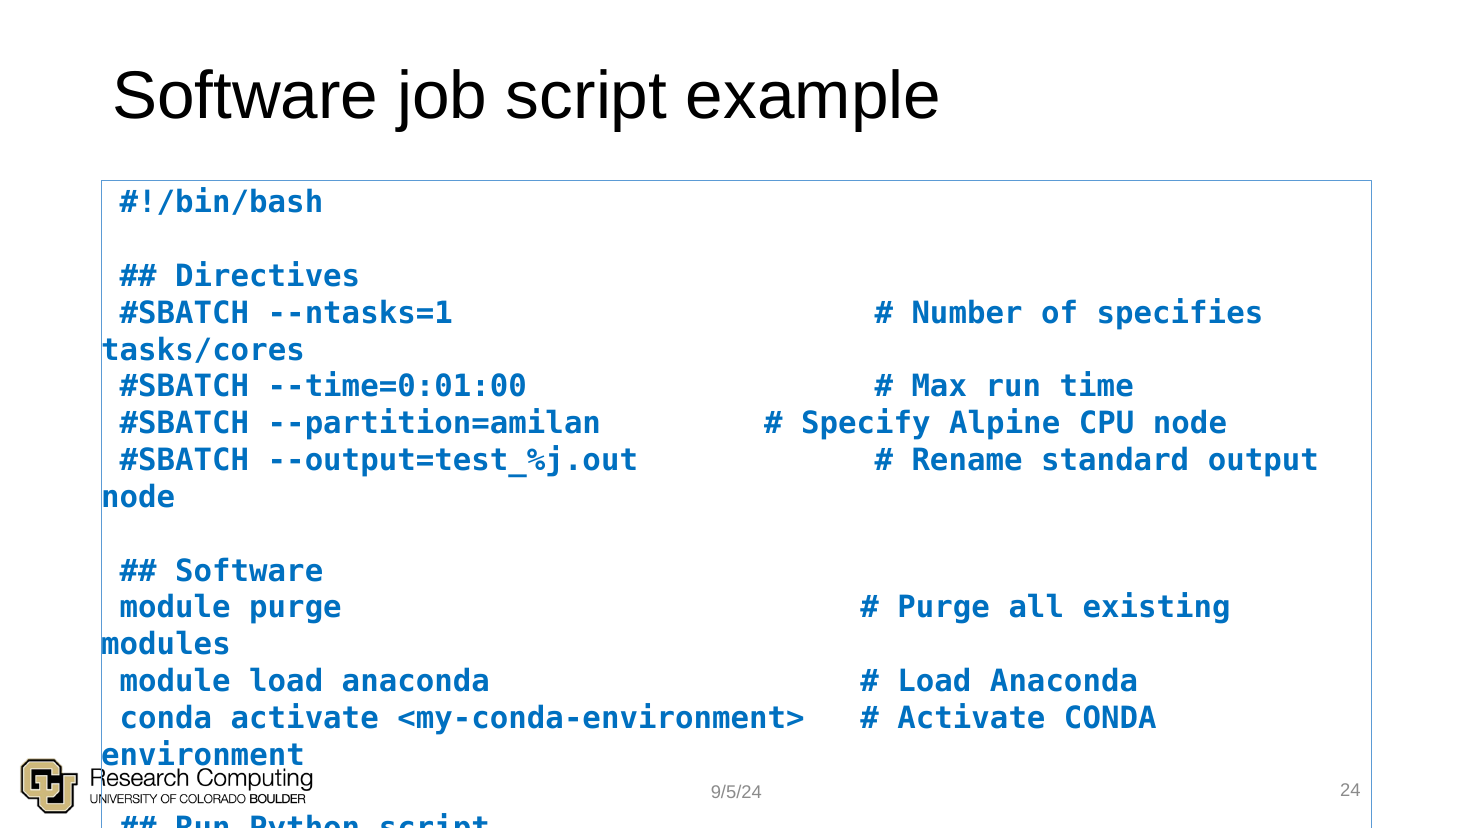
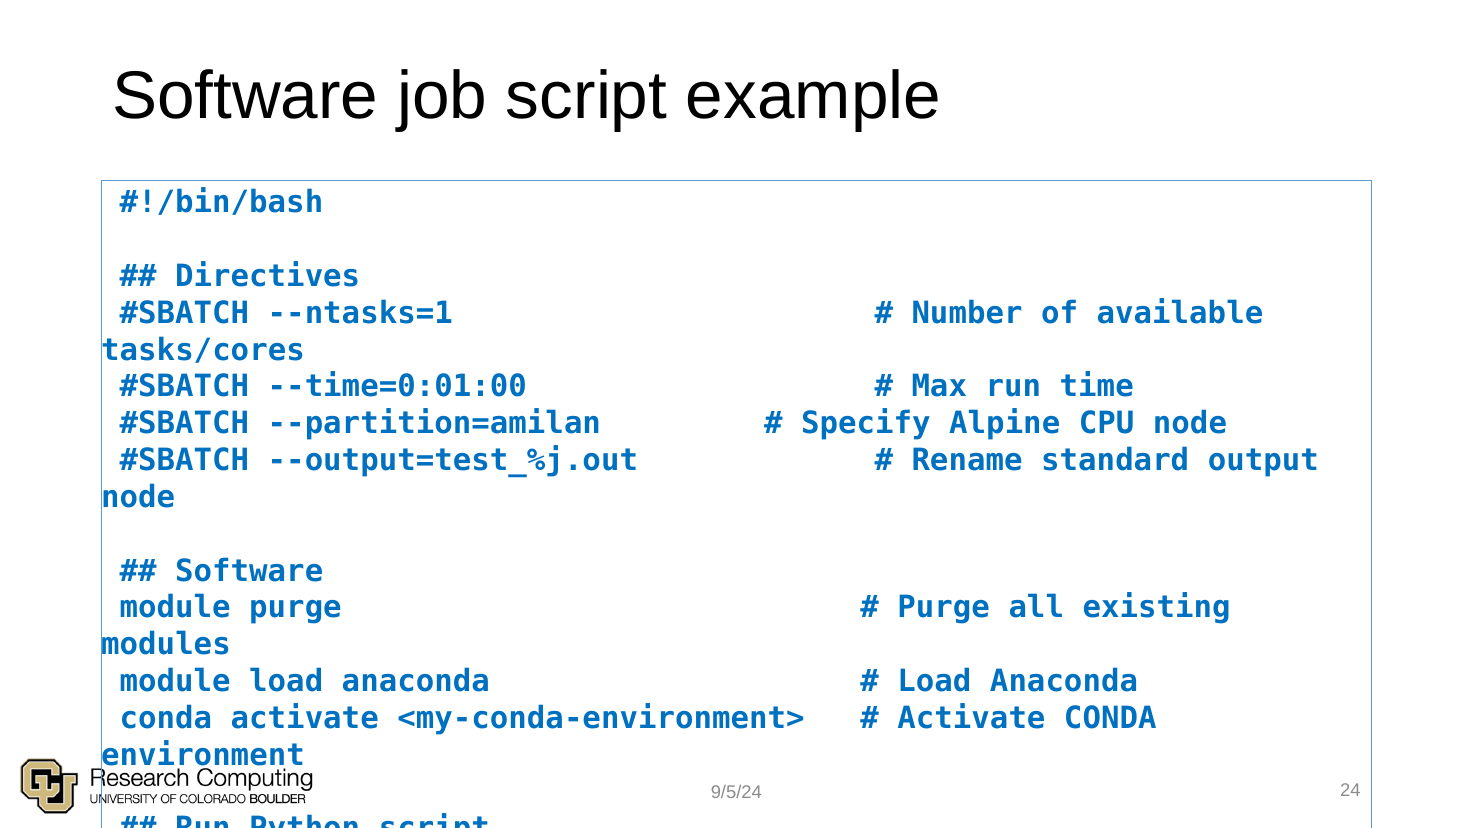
specifies: specifies -> available
